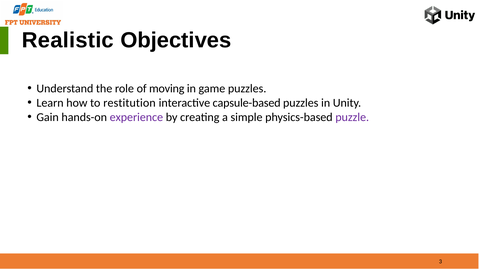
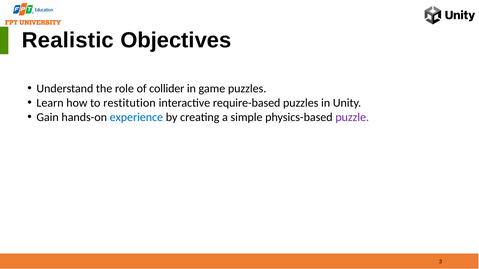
moving: moving -> collider
capsule-based: capsule-based -> require-based
experience colour: purple -> blue
